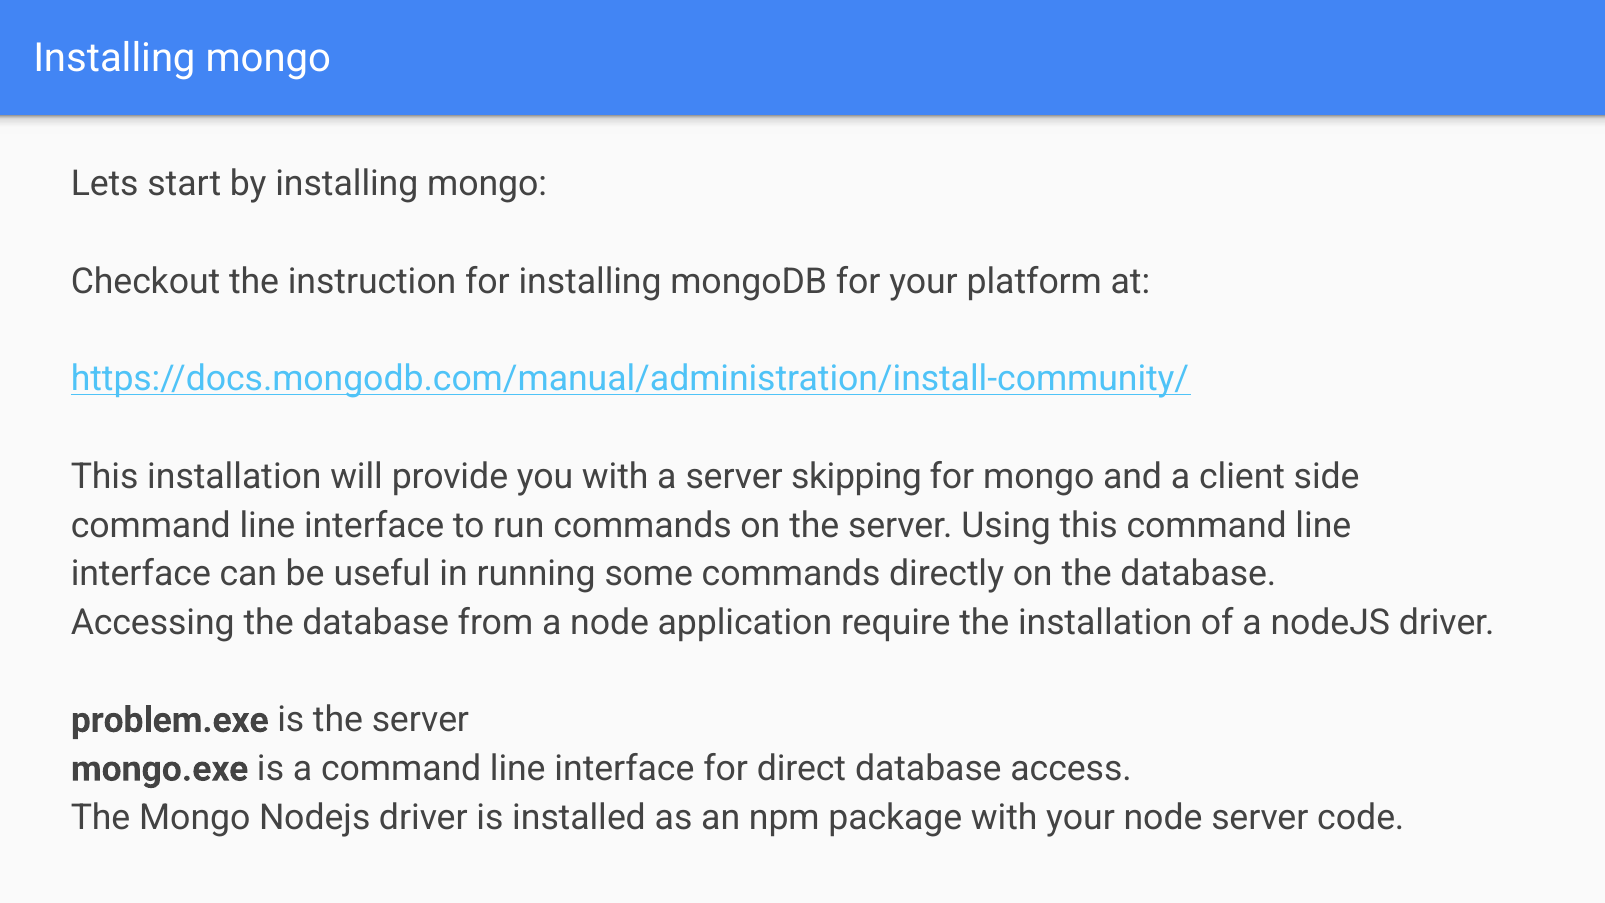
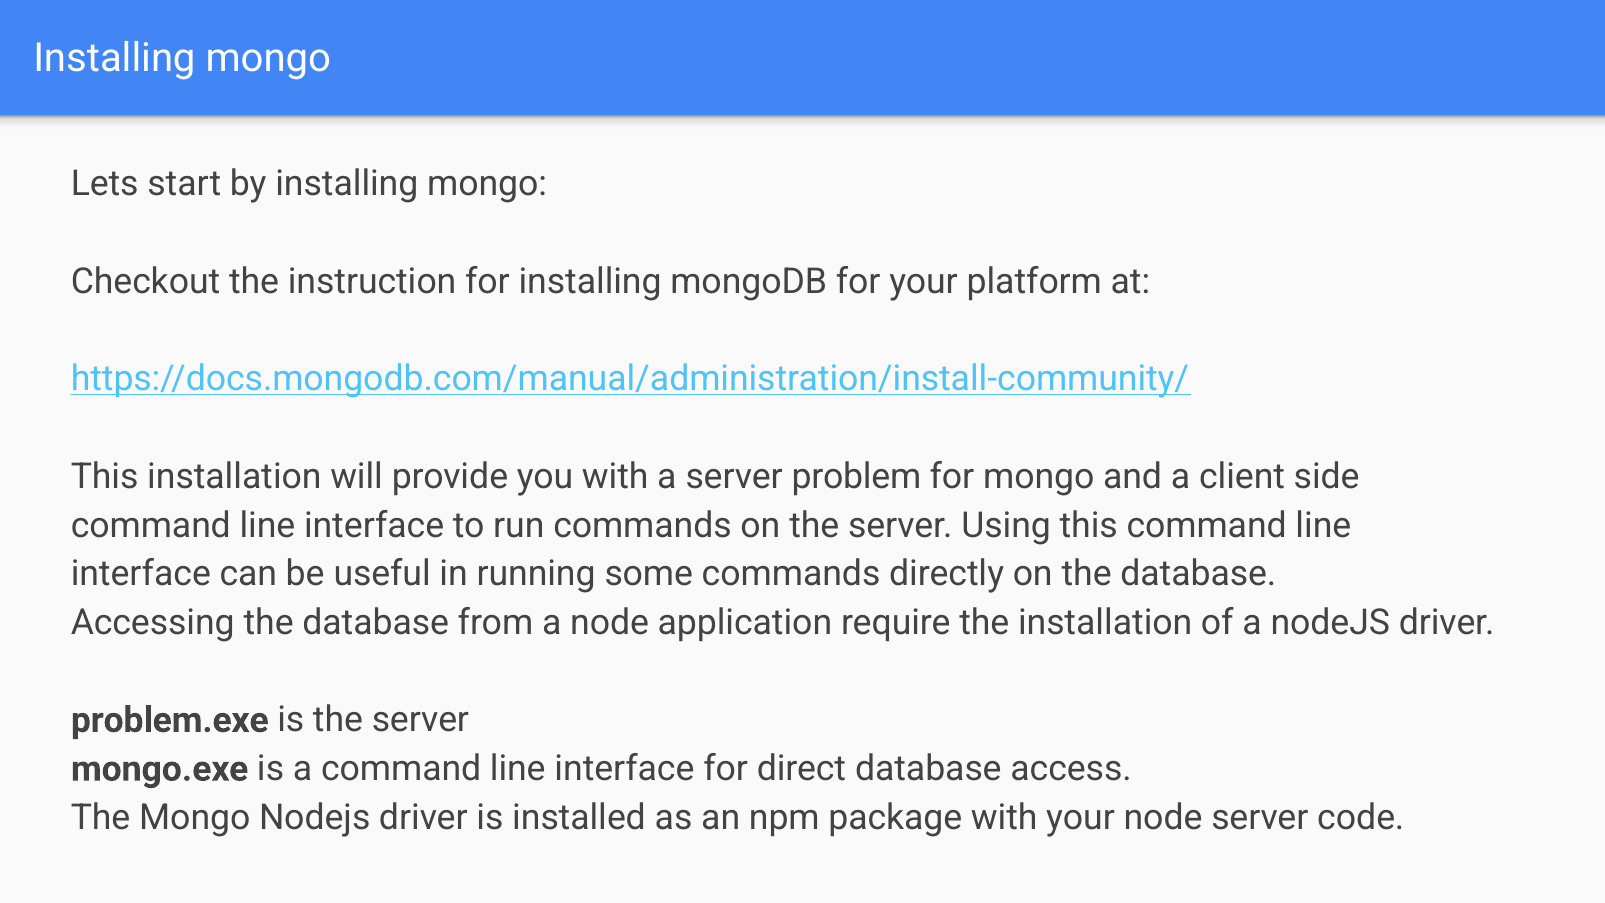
skipping: skipping -> problem
